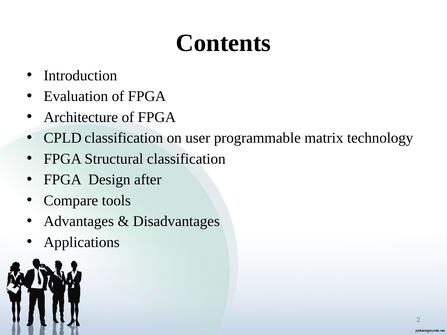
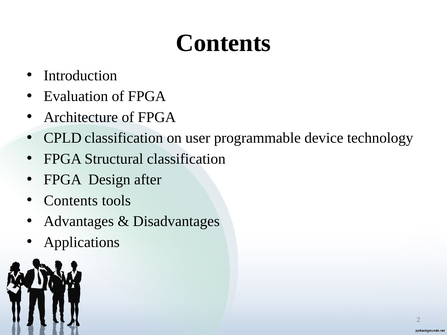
matrix: matrix -> device
Compare at (71, 201): Compare -> Contents
